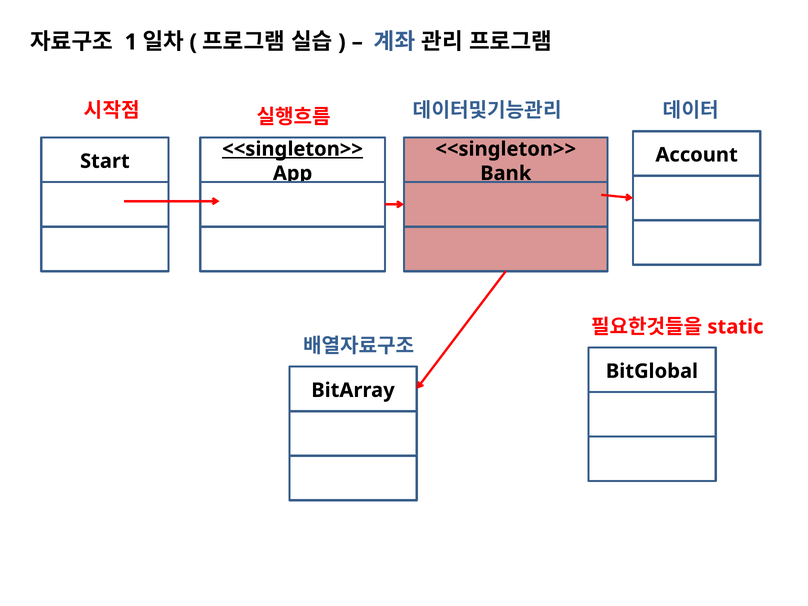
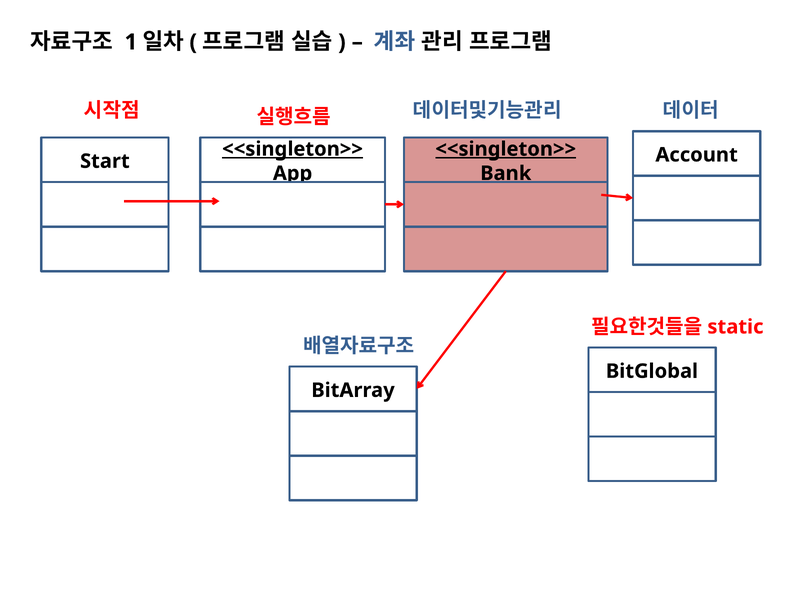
<<singleton>> at (506, 149) underline: none -> present
